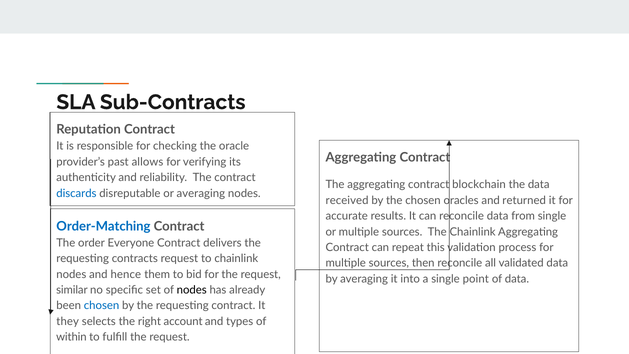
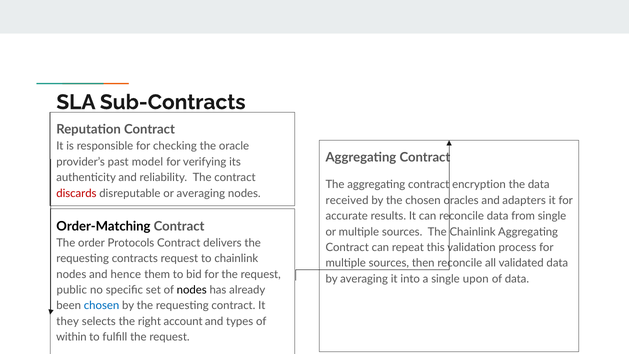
allows: allows -> model
blockchain: blockchain -> encryption
discards colour: blue -> red
returned: returned -> adapters
Order-Matching colour: blue -> black
Everyone: Everyone -> Protocols
point: point -> upon
similar: similar -> public
